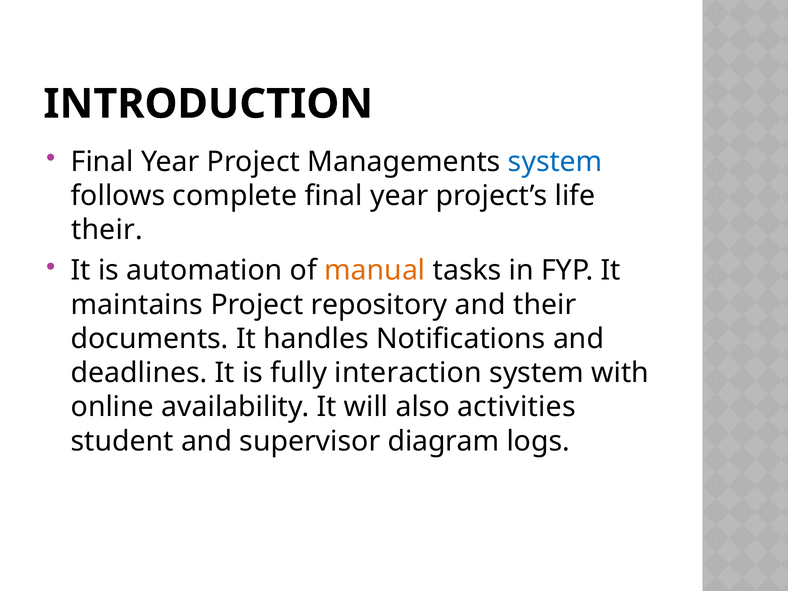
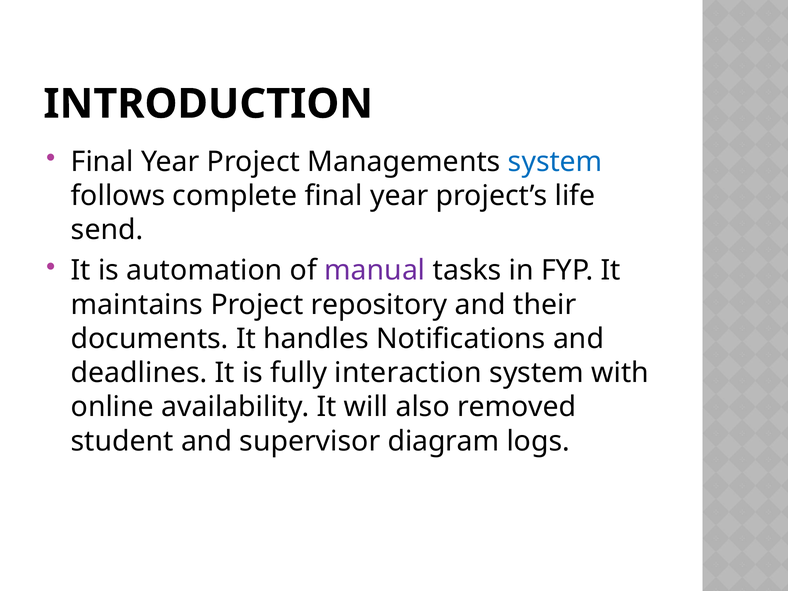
their at (107, 230): their -> send
manual colour: orange -> purple
activities: activities -> removed
